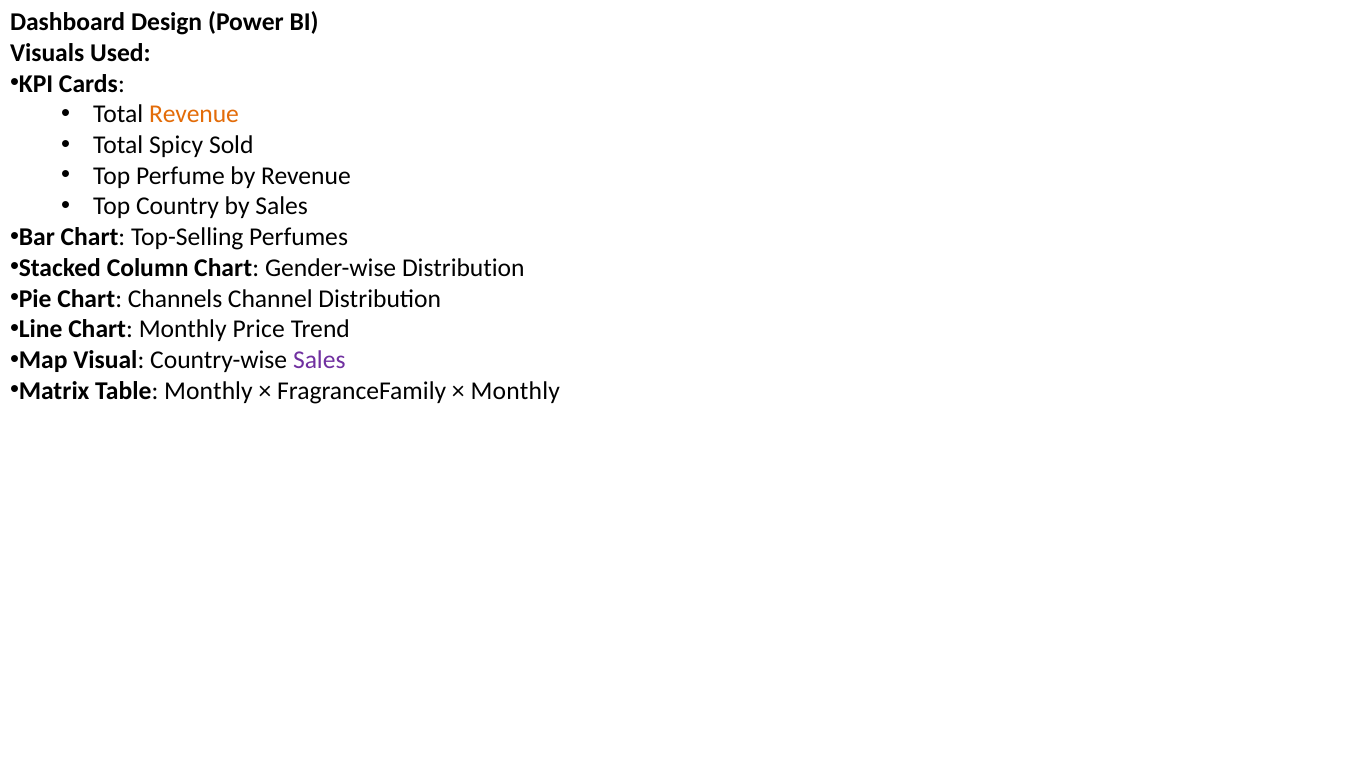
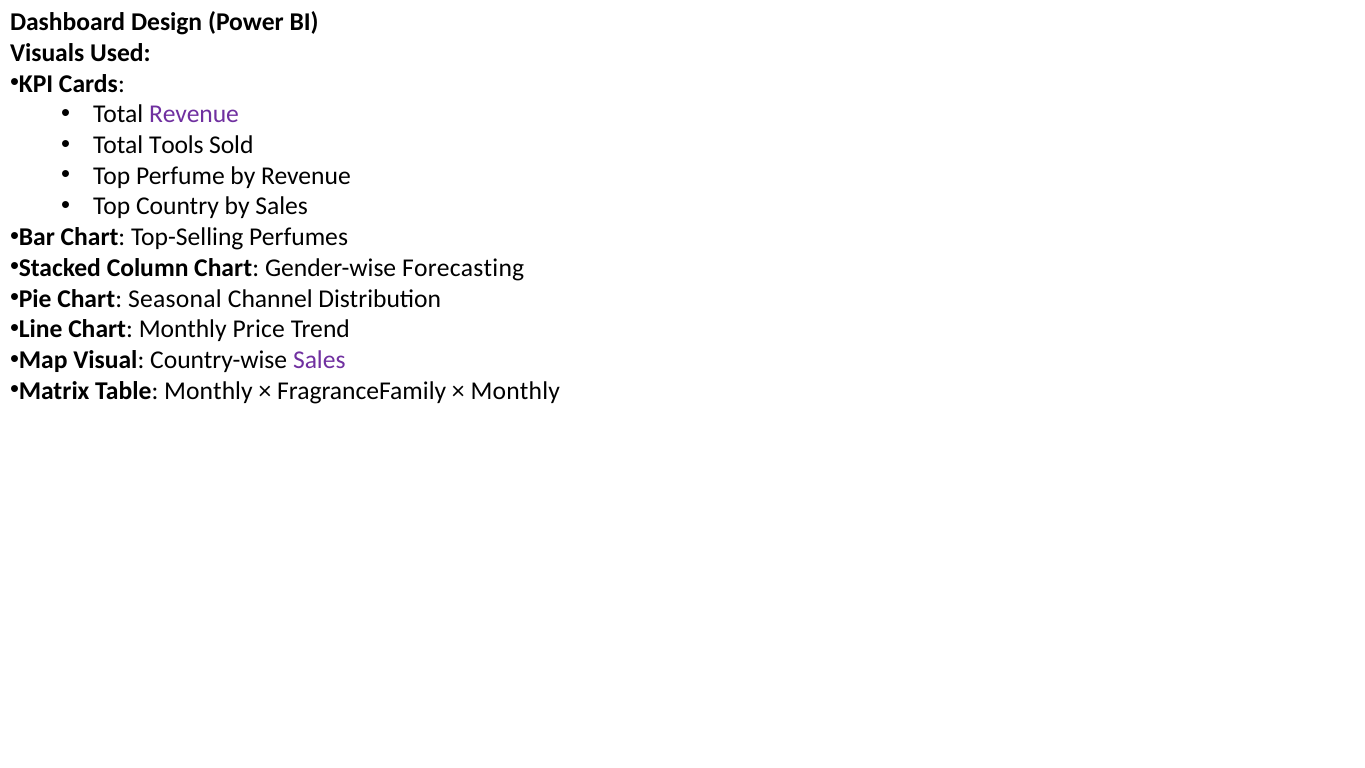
Revenue at (194, 114) colour: orange -> purple
Spicy: Spicy -> Tools
Gender-wise Distribution: Distribution -> Forecasting
Channels: Channels -> Seasonal
